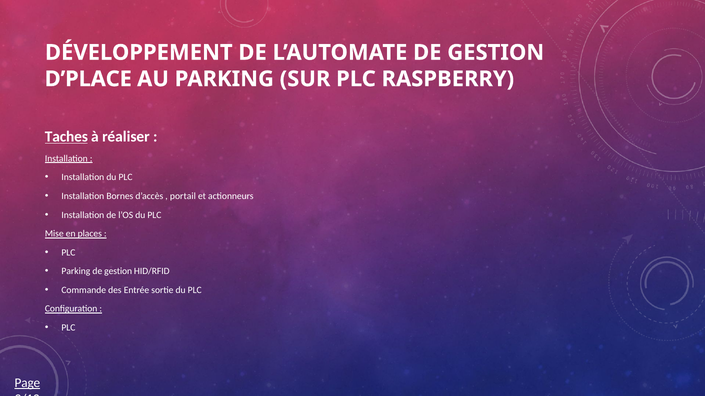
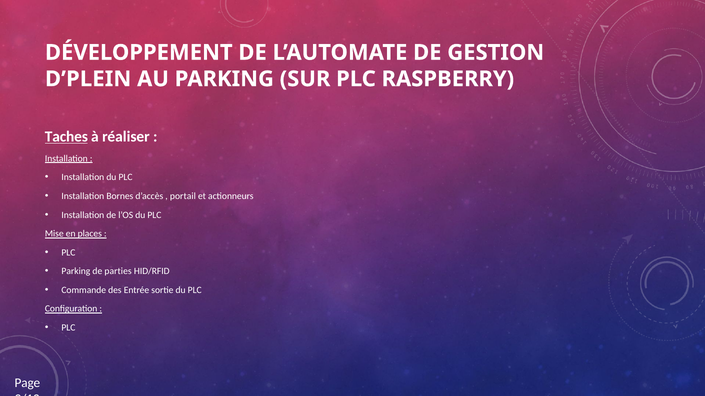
D’PLACE: D’PLACE -> D’PLEIN
gestion at (118, 272): gestion -> parties
Page underline: present -> none
